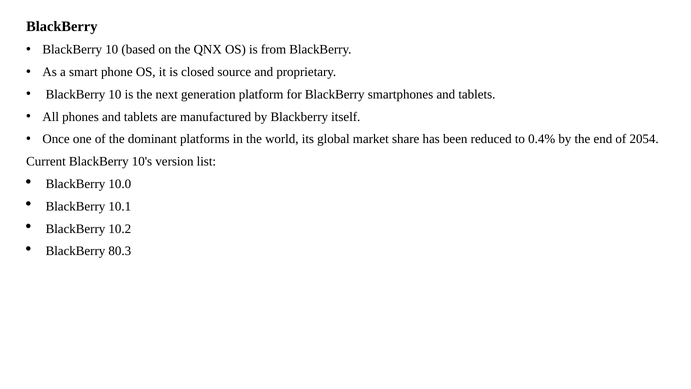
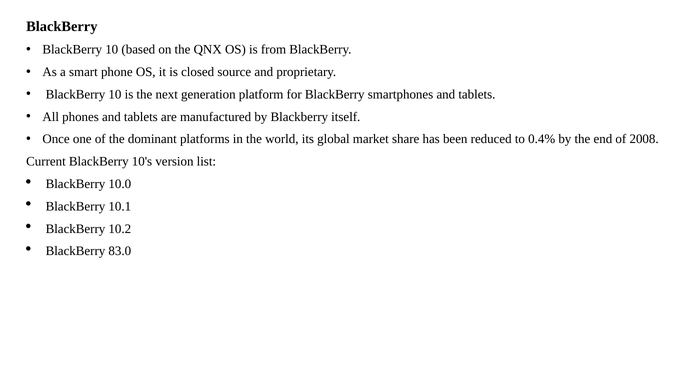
2054: 2054 -> 2008
80.3: 80.3 -> 83.0
